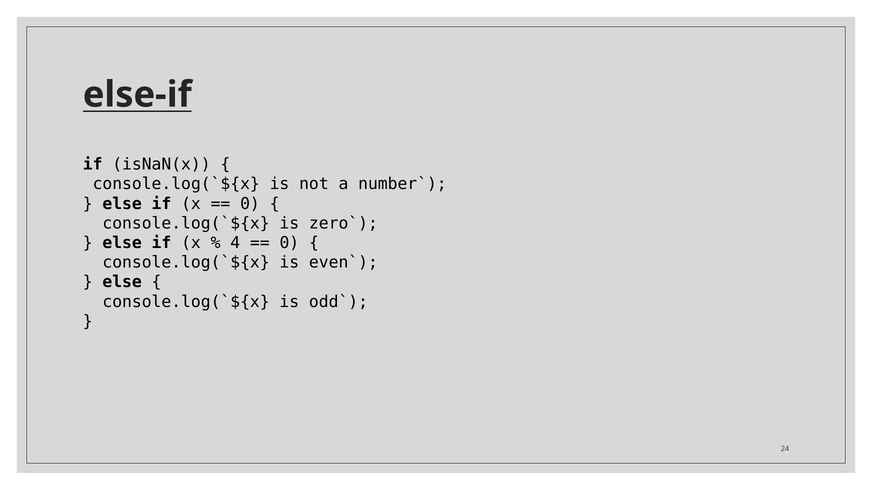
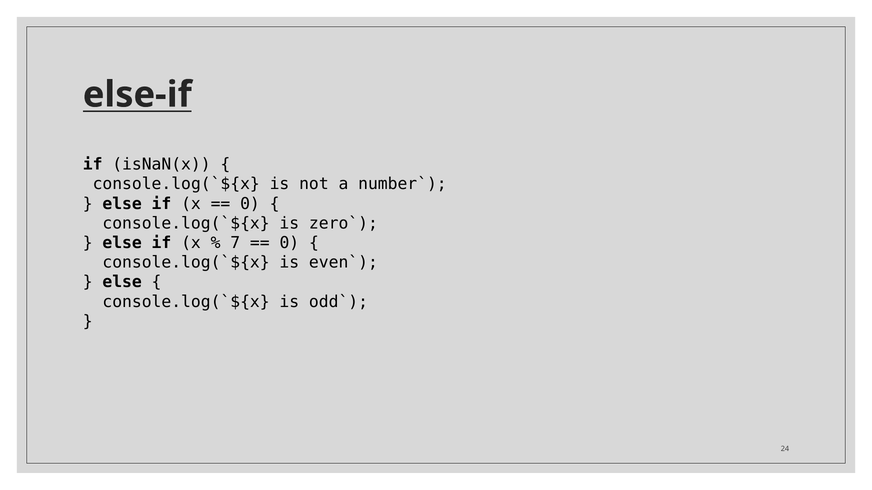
4: 4 -> 7
